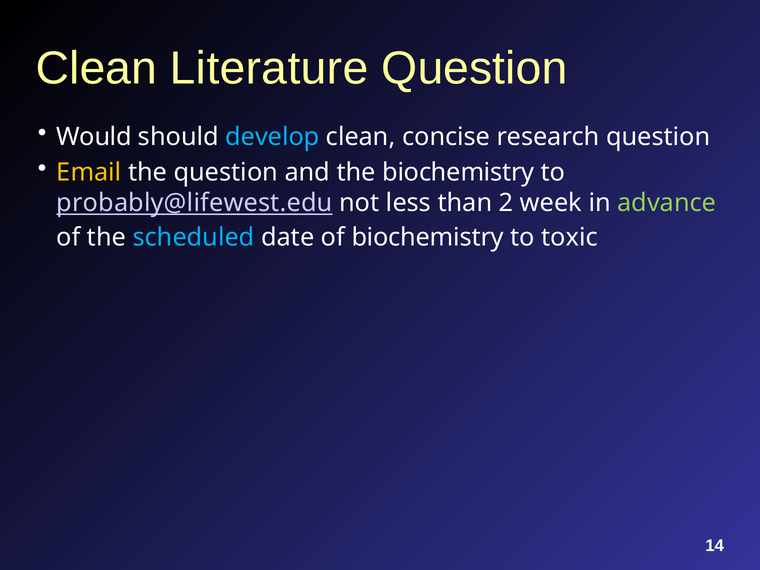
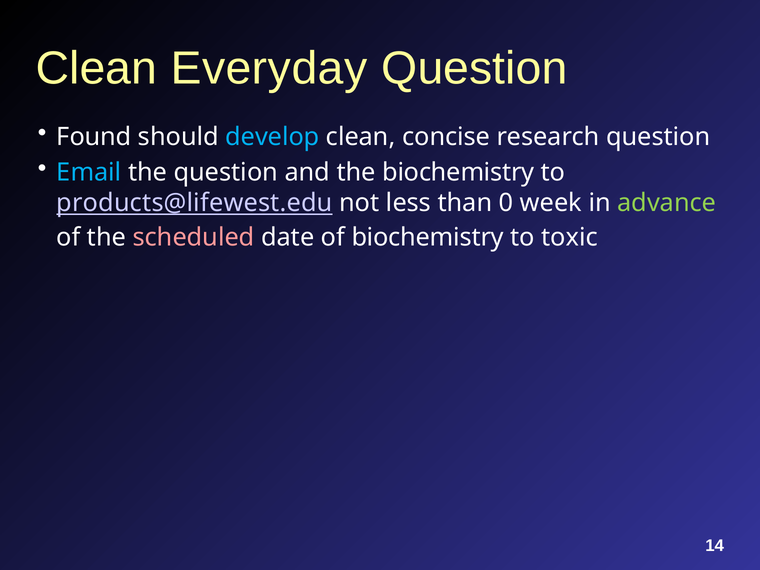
Literature: Literature -> Everyday
Would: Would -> Found
Email colour: yellow -> light blue
probably@lifewest.edu: probably@lifewest.edu -> products@lifewest.edu
2: 2 -> 0
scheduled colour: light blue -> pink
